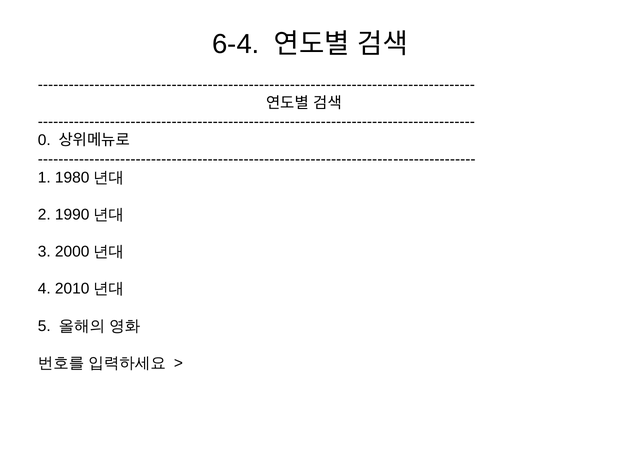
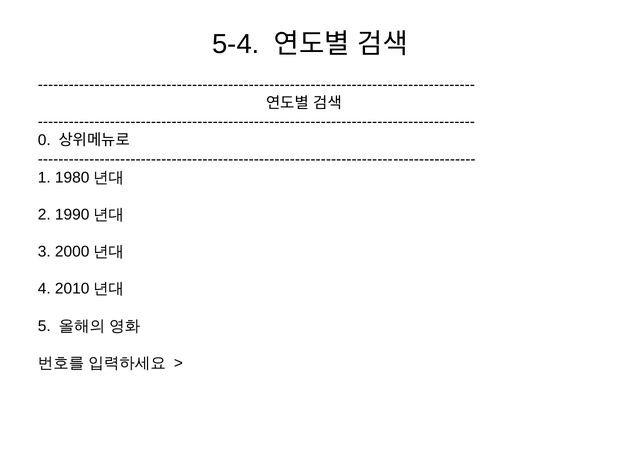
6-4: 6-4 -> 5-4
